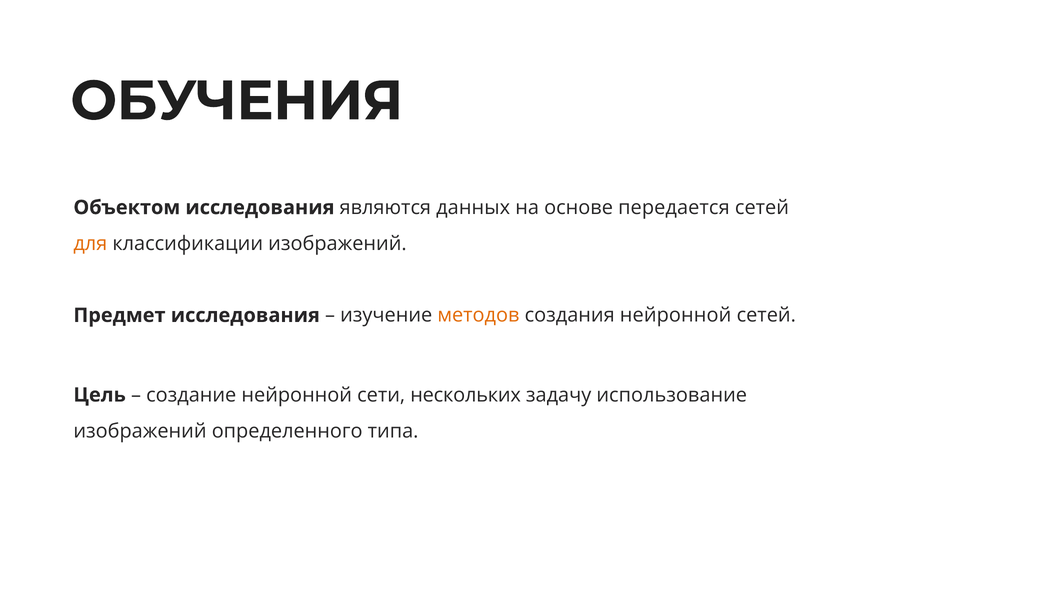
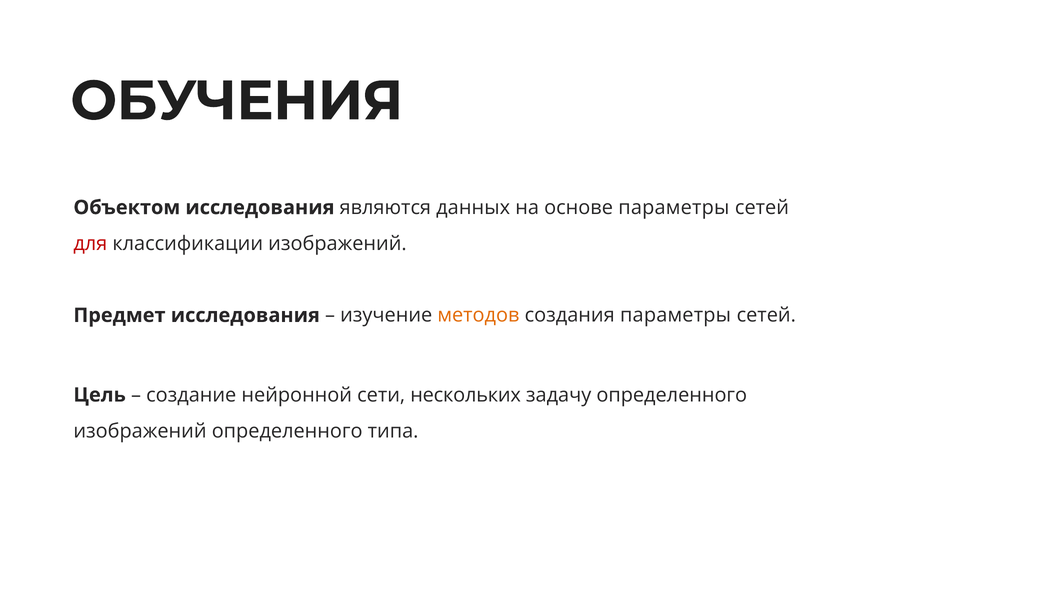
основе передается: передается -> параметры
для colour: orange -> red
создания нейронной: нейронной -> параметры
задачу использование: использование -> определенного
